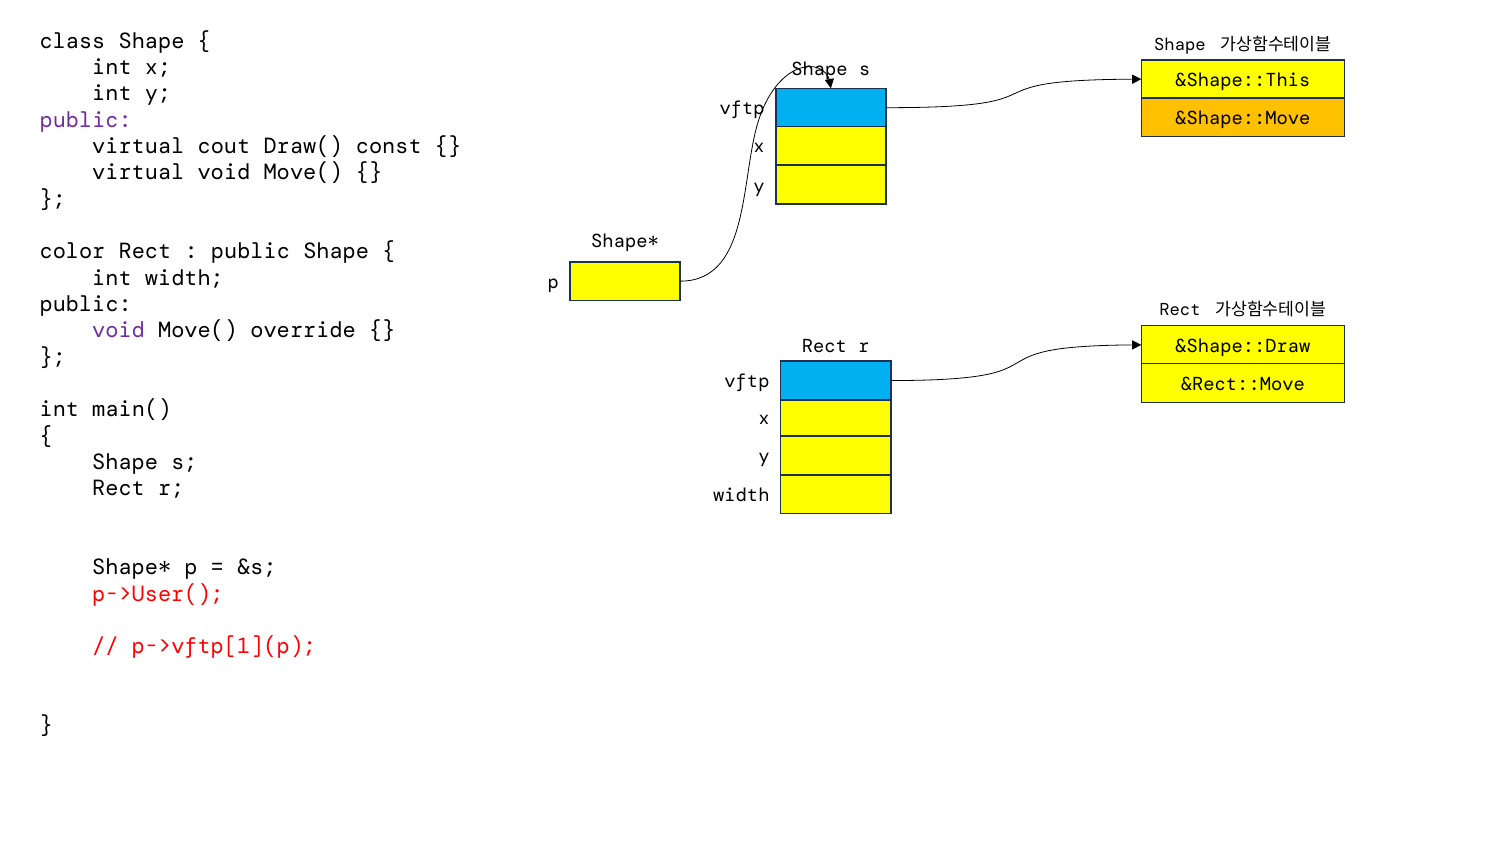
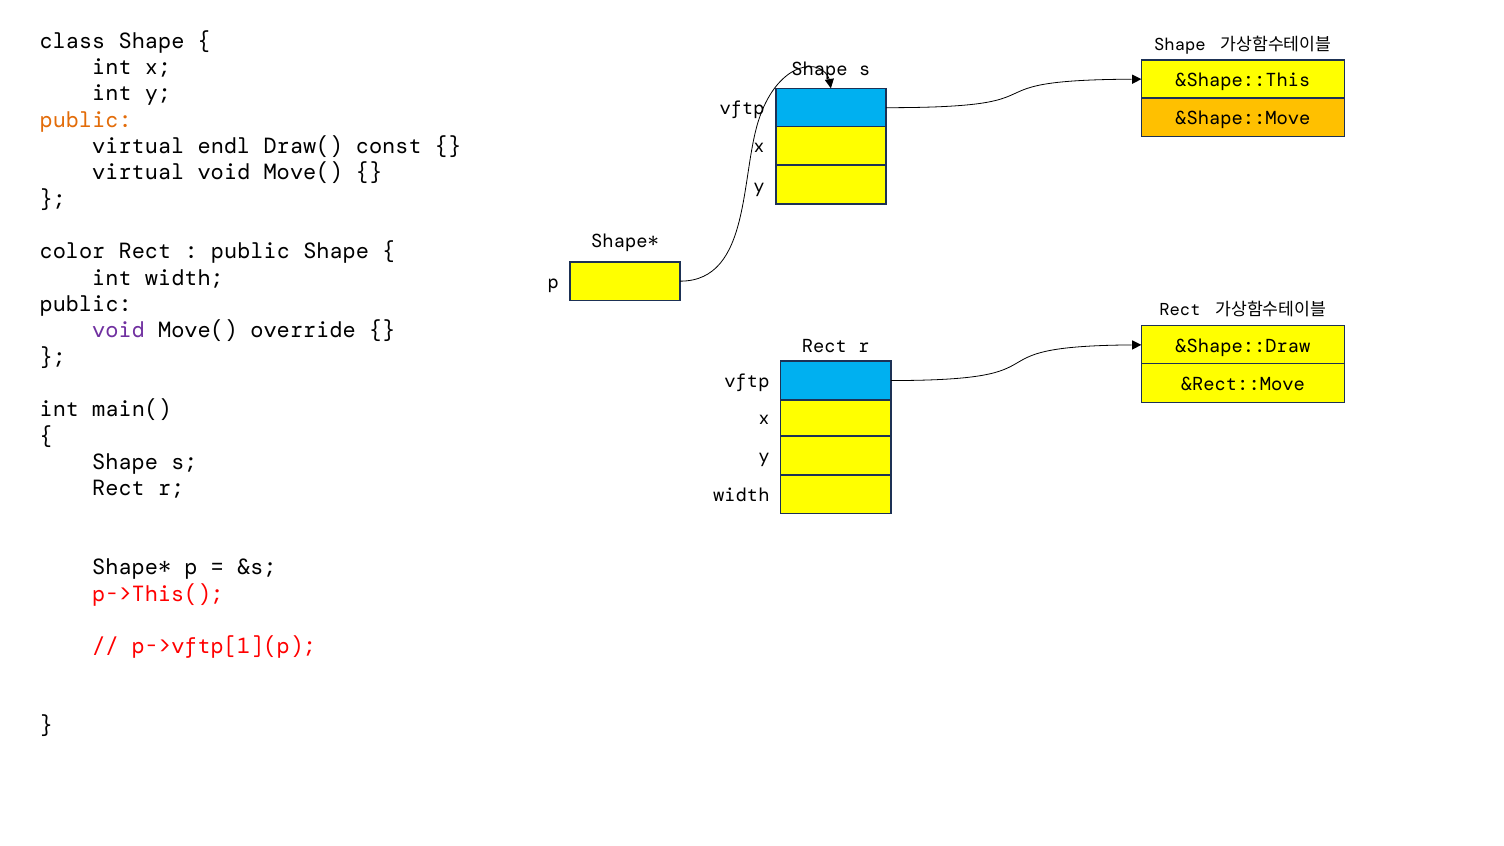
public at (86, 120) colour: purple -> orange
cout: cout -> endl
p->User(: p->User( -> p->This(
